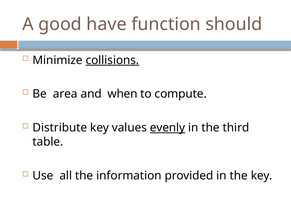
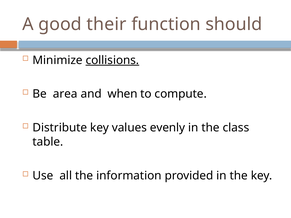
have: have -> their
evenly underline: present -> none
third: third -> class
